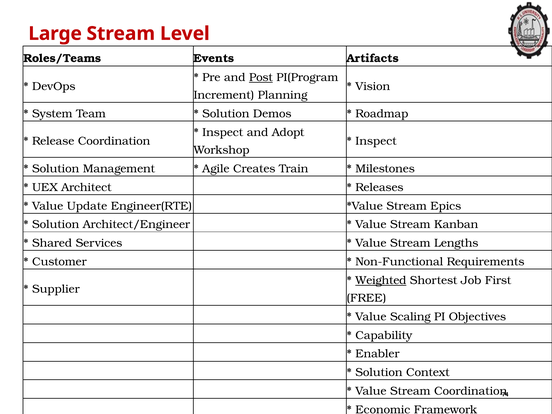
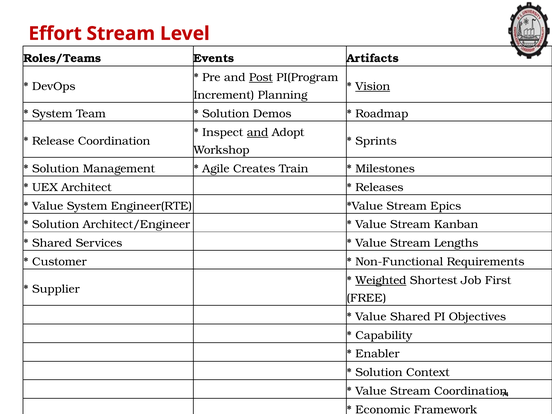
Large: Large -> Effort
Vision underline: none -> present
and at (258, 132) underline: none -> present
Inspect at (376, 141): Inspect -> Sprints
Value Update: Update -> System
Value Scaling: Scaling -> Shared
